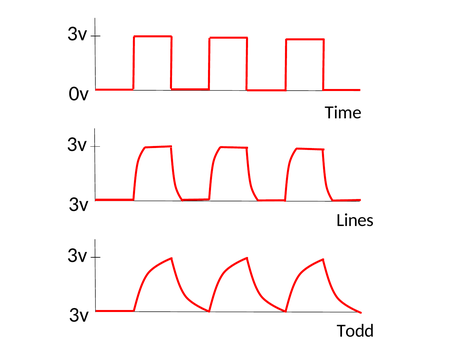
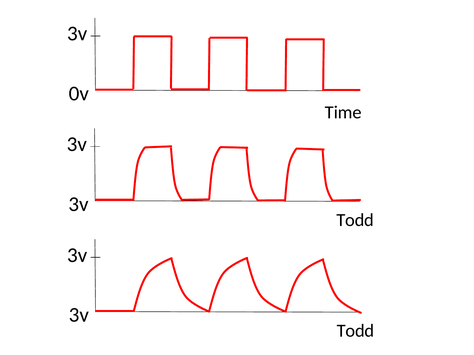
Lines at (355, 220): Lines -> Todd
